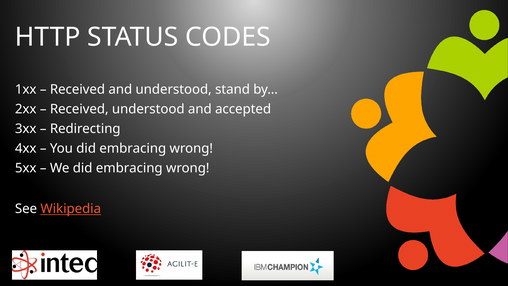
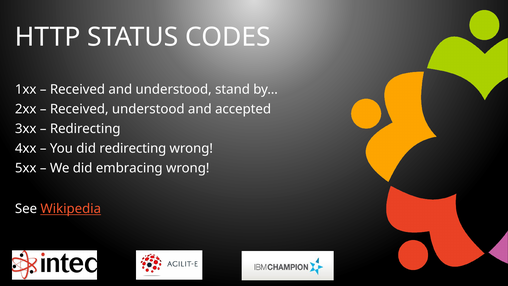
You did embracing: embracing -> redirecting
